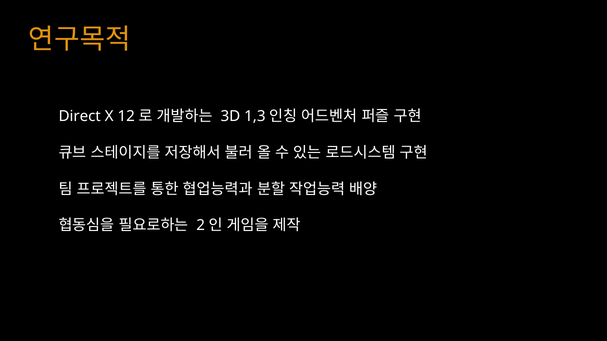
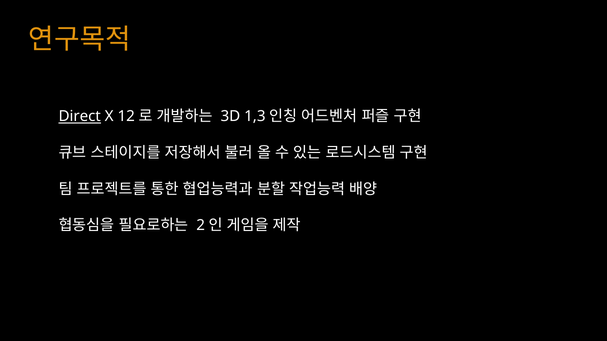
Direct underline: none -> present
